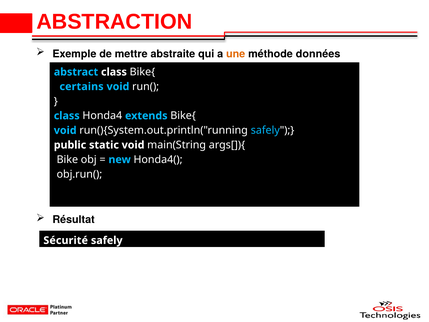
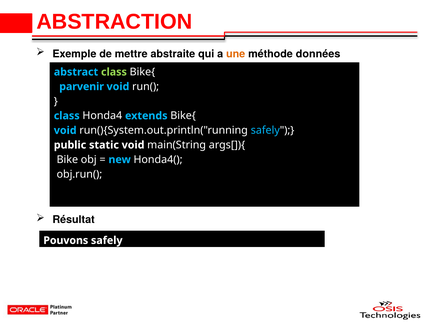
class at (114, 72) colour: white -> light green
certains: certains -> parvenir
Sécurité: Sécurité -> Pouvons
